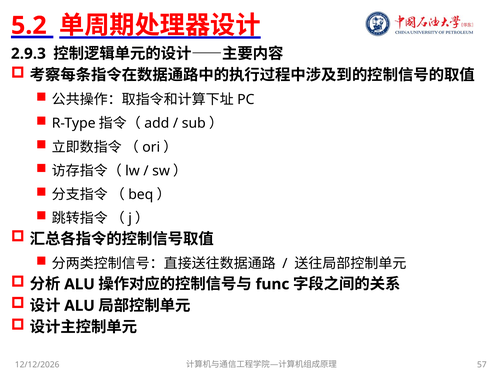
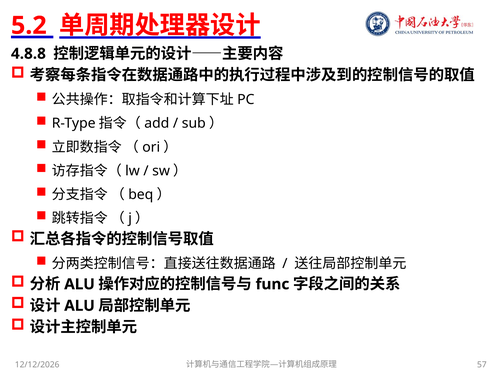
2.9.3: 2.9.3 -> 4.8.8
